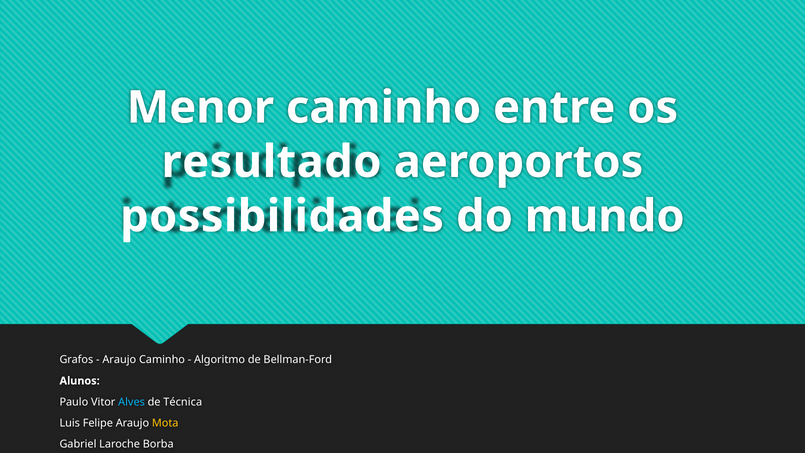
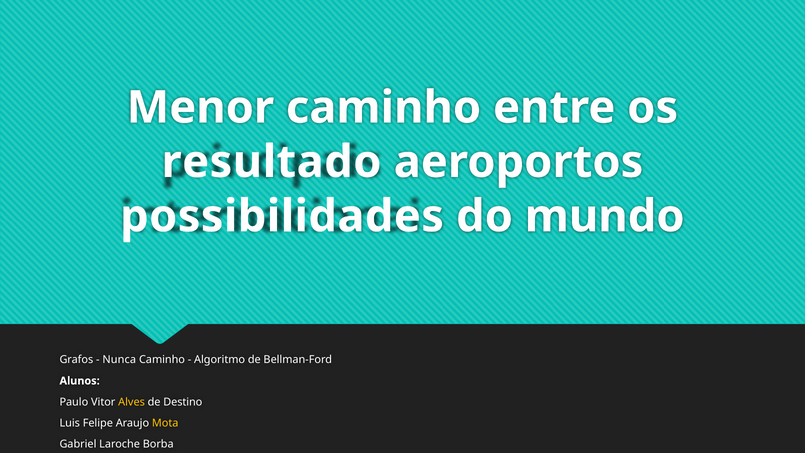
Araujo at (119, 360): Araujo -> Nunca
Alves colour: light blue -> yellow
Técnica: Técnica -> Destino
